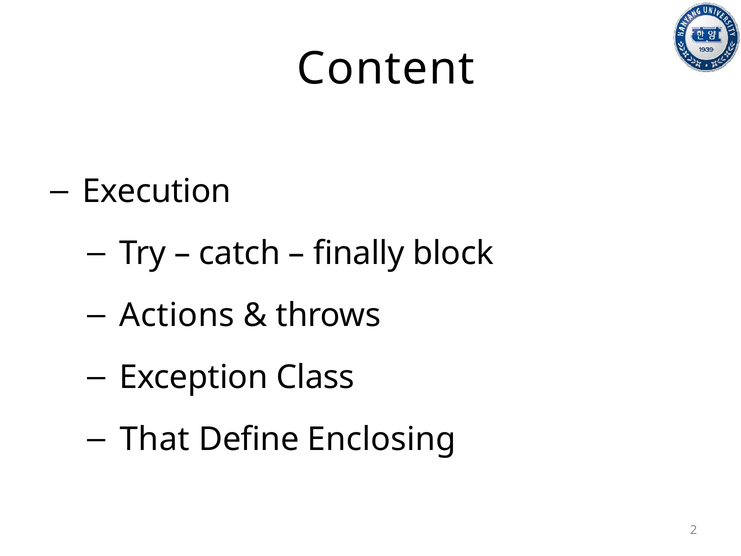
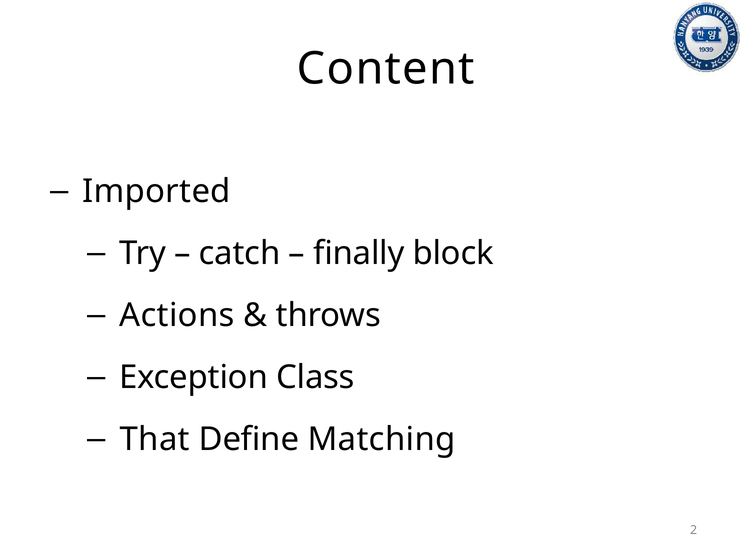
Execution: Execution -> Imported
Enclosing: Enclosing -> Matching
